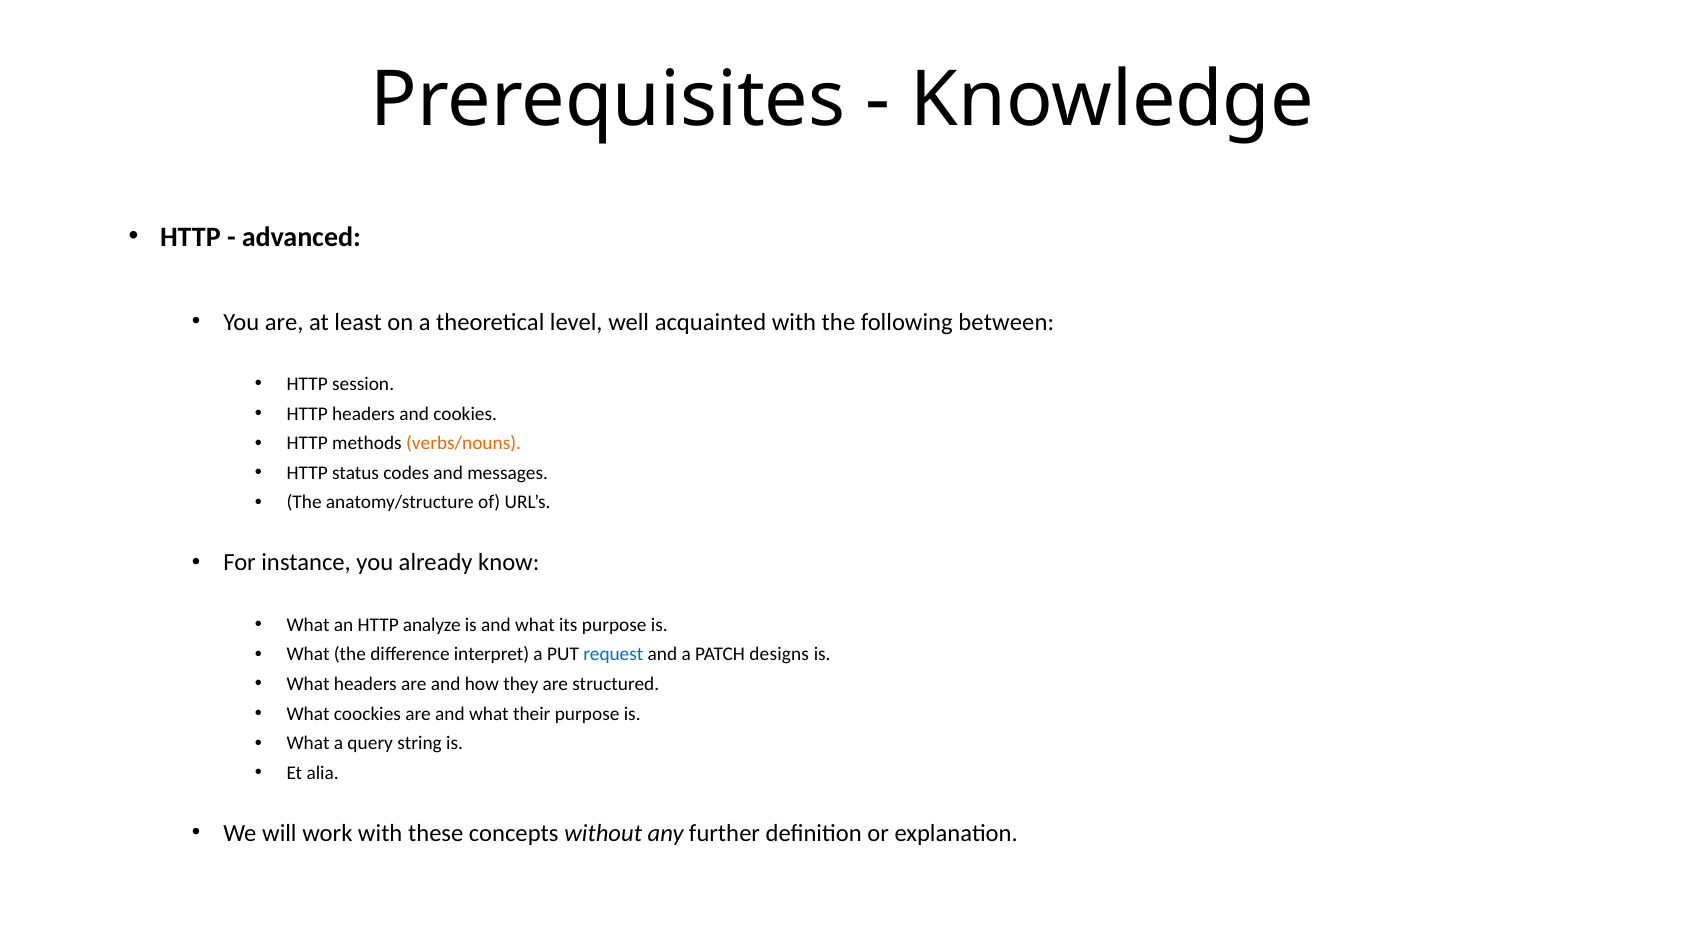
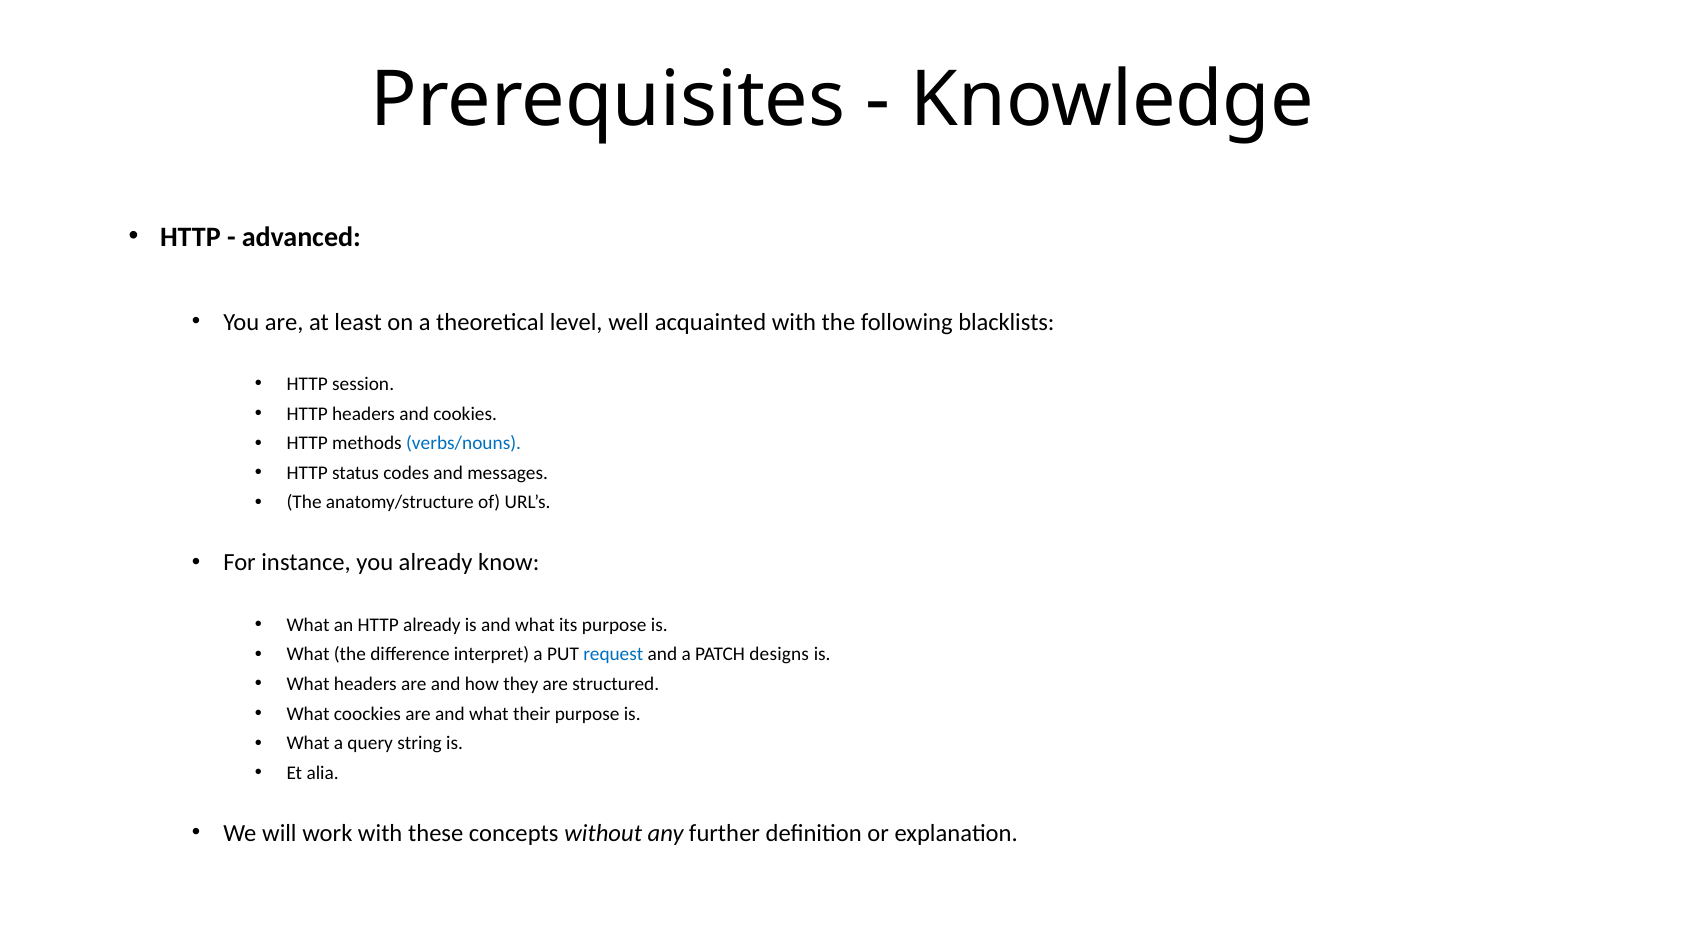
between: between -> blacklists
verbs/nouns colour: orange -> blue
HTTP analyze: analyze -> already
